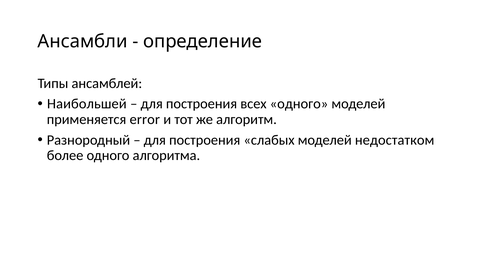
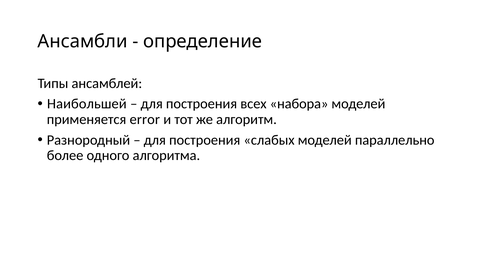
всех одного: одного -> набора
недостатком: недостатком -> параллельно
